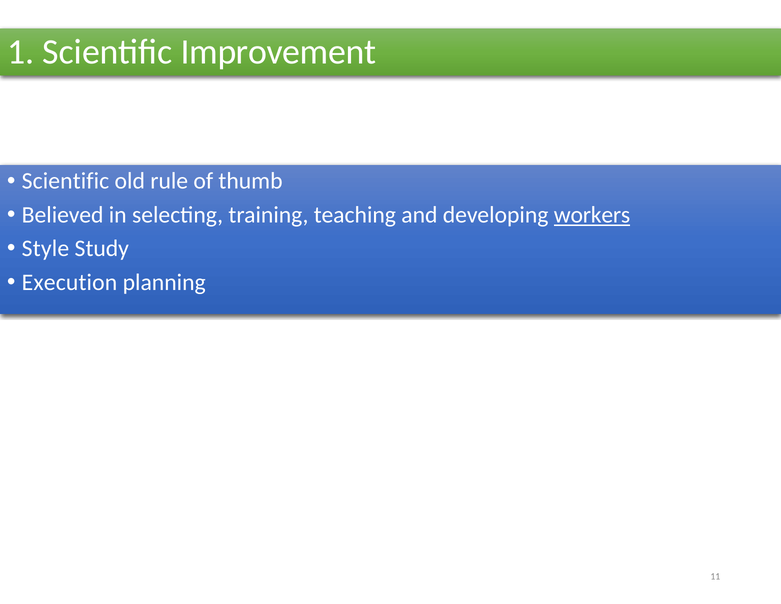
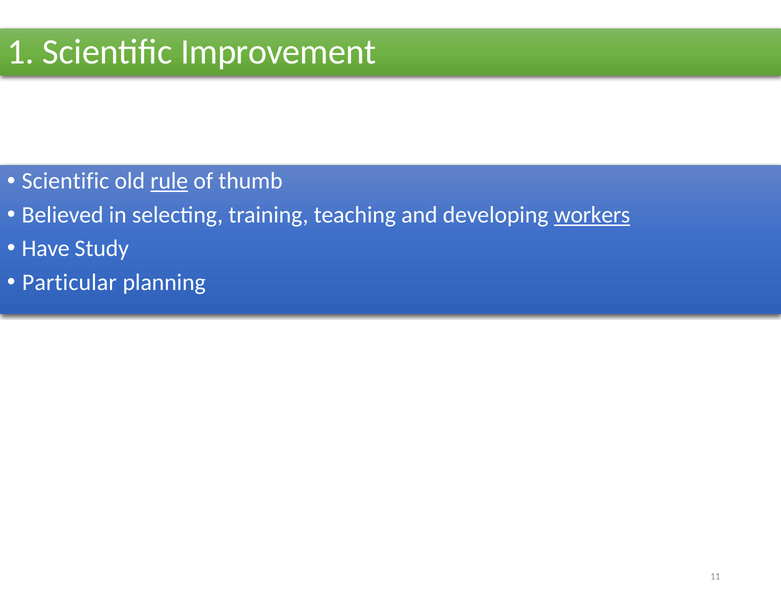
rule underline: none -> present
Style: Style -> Have
Execution: Execution -> Particular
